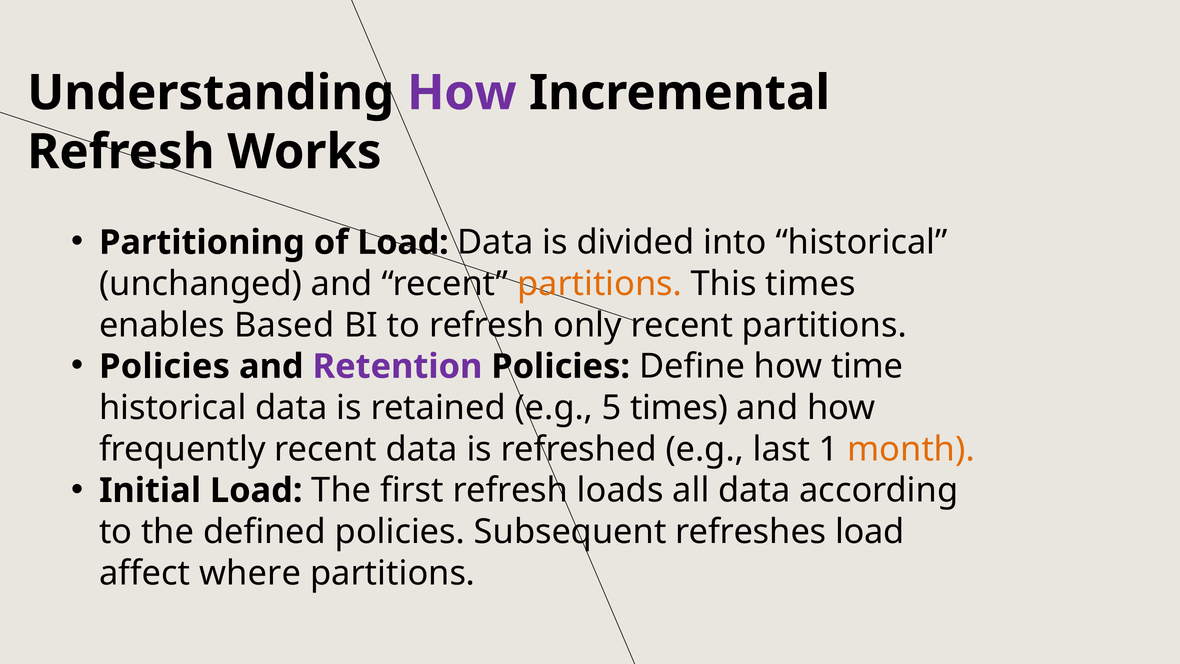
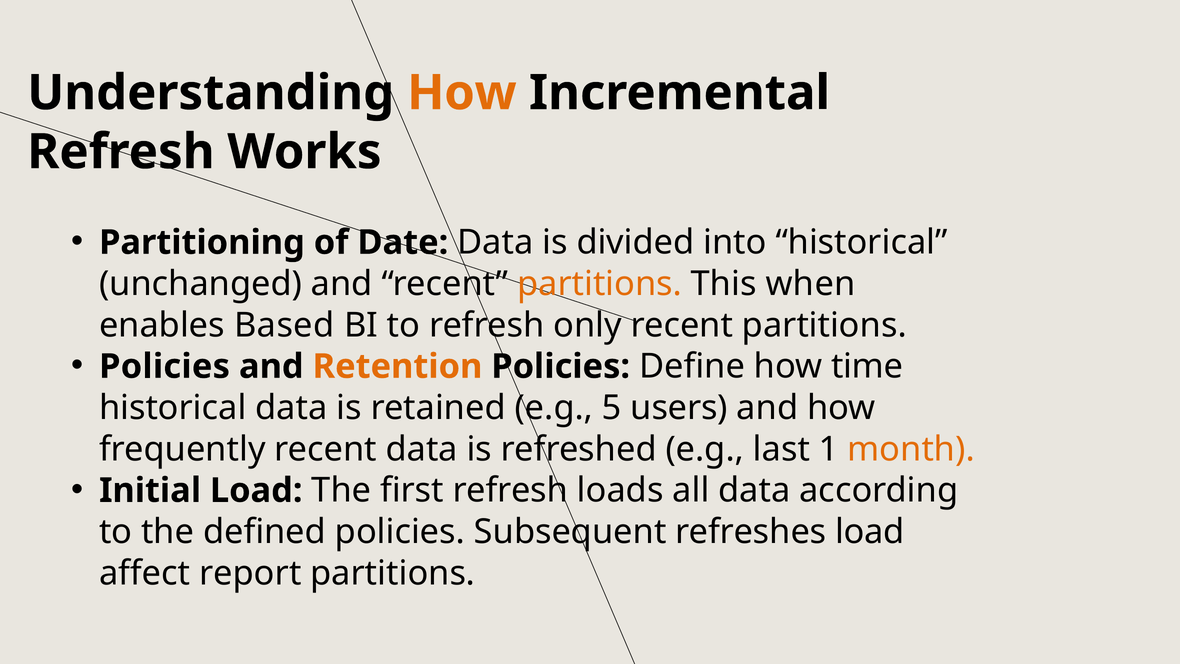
How at (462, 93) colour: purple -> orange
of Load: Load -> Date
This times: times -> when
Retention colour: purple -> orange
5 times: times -> users
where: where -> report
